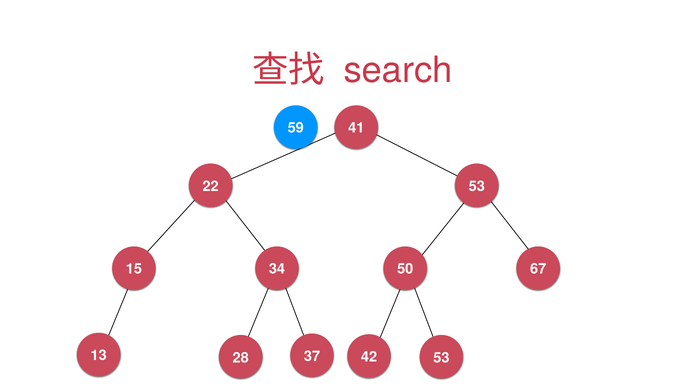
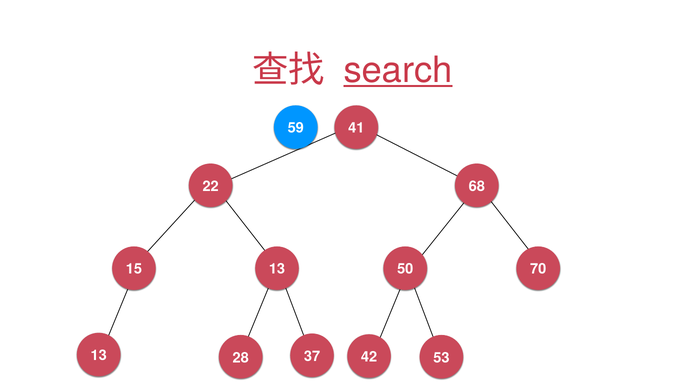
search underline: none -> present
22 53: 53 -> 68
15 34: 34 -> 13
67: 67 -> 70
